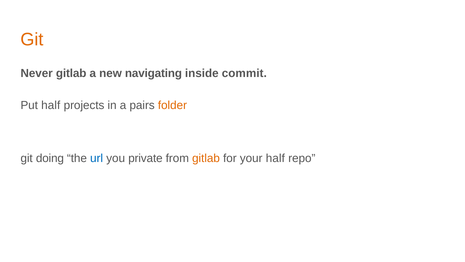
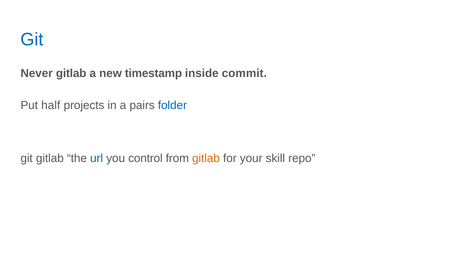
Git at (32, 39) colour: orange -> blue
navigating: navigating -> timestamp
folder colour: orange -> blue
git doing: doing -> gitlab
private: private -> control
your half: half -> skill
